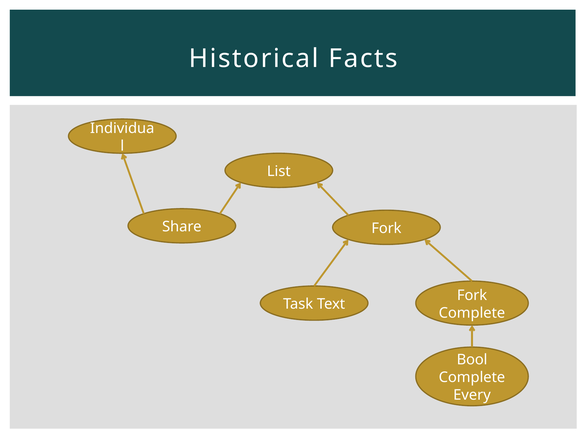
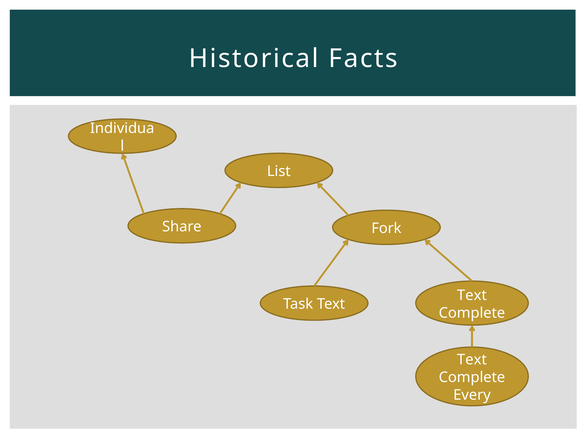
Fork at (472, 295): Fork -> Text
Bool at (472, 360): Bool -> Text
